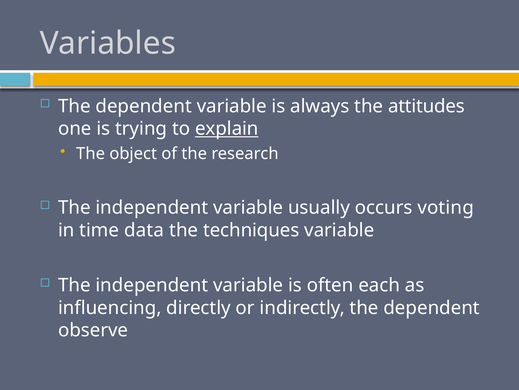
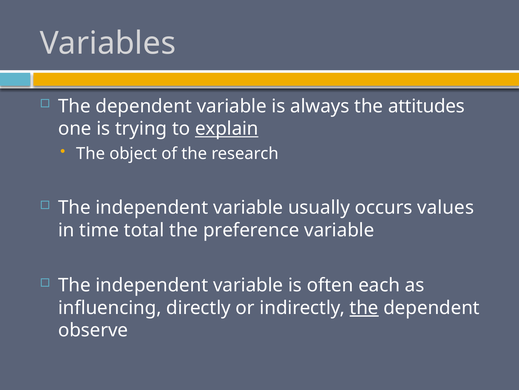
voting: voting -> values
data: data -> total
techniques: techniques -> preference
the at (364, 307) underline: none -> present
